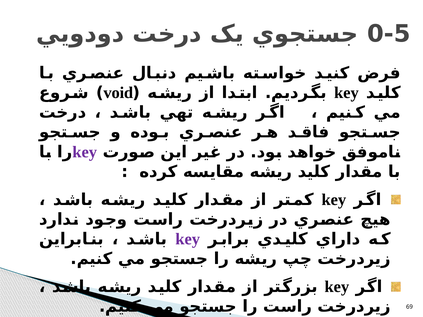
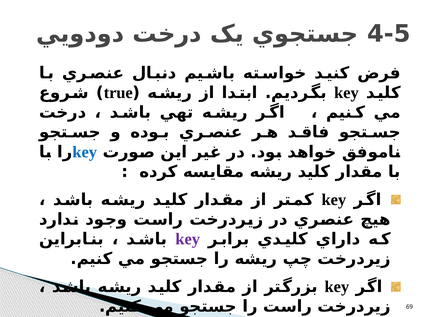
0-5: 0-5 -> 4-5
void: void -> true
key at (85, 152) colour: purple -> blue
